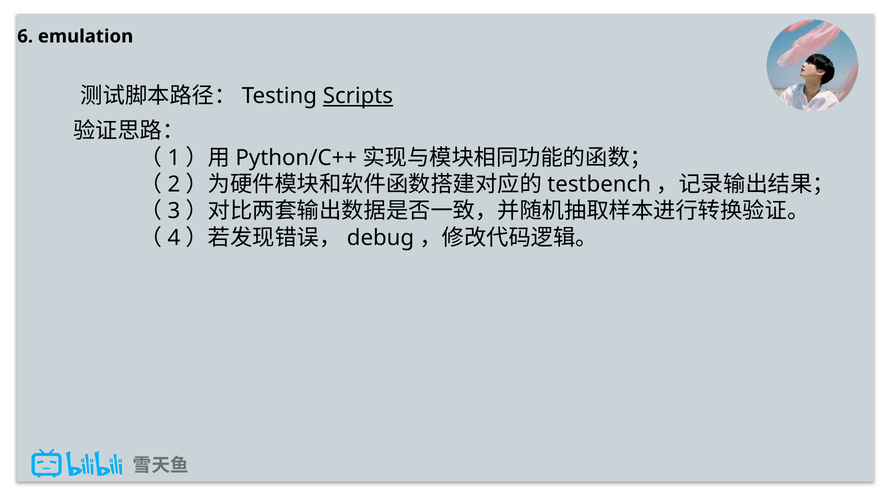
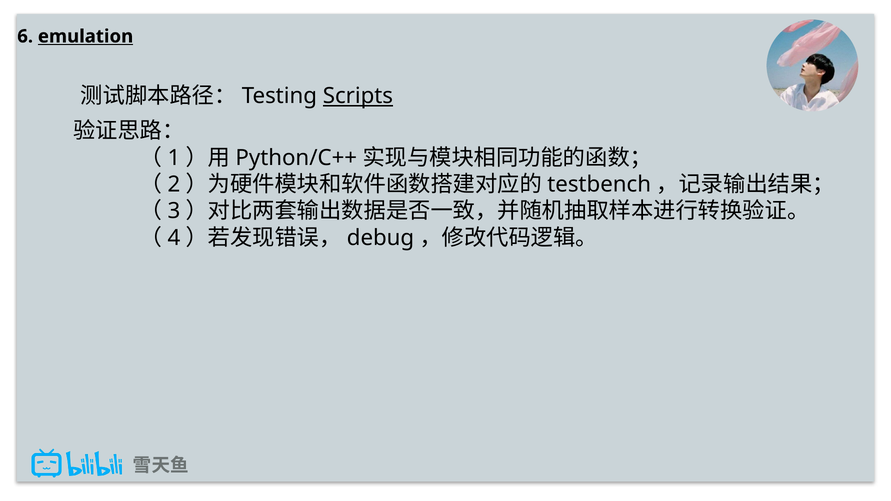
emulation underline: none -> present
